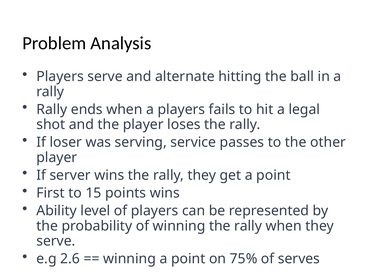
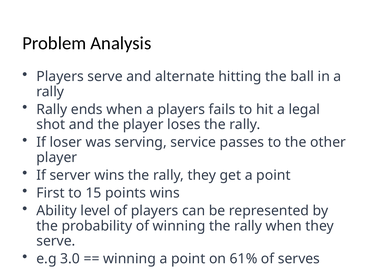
2.6: 2.6 -> 3.0
75%: 75% -> 61%
